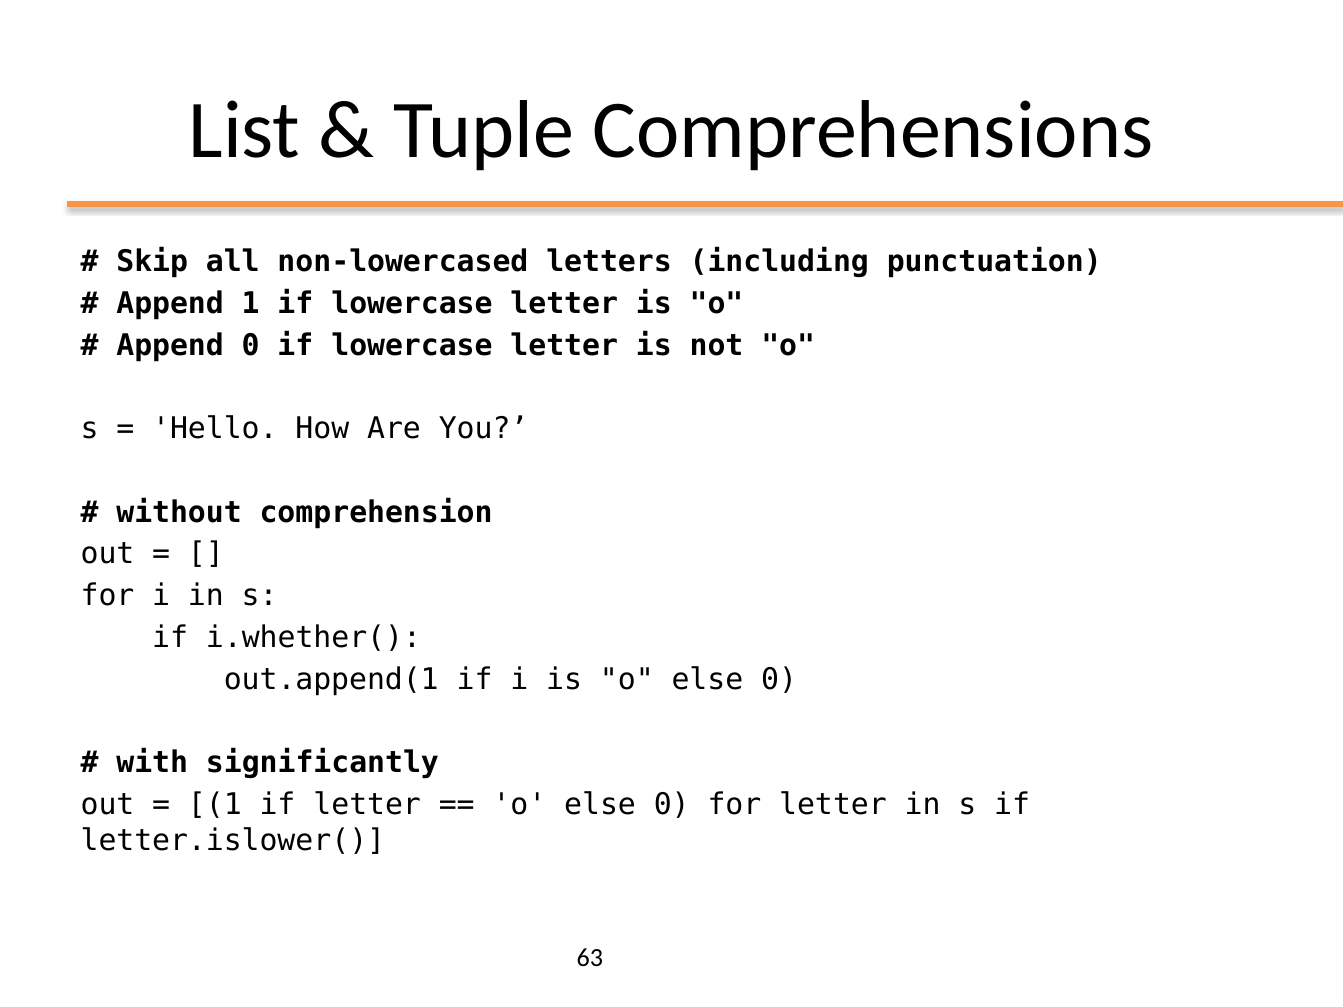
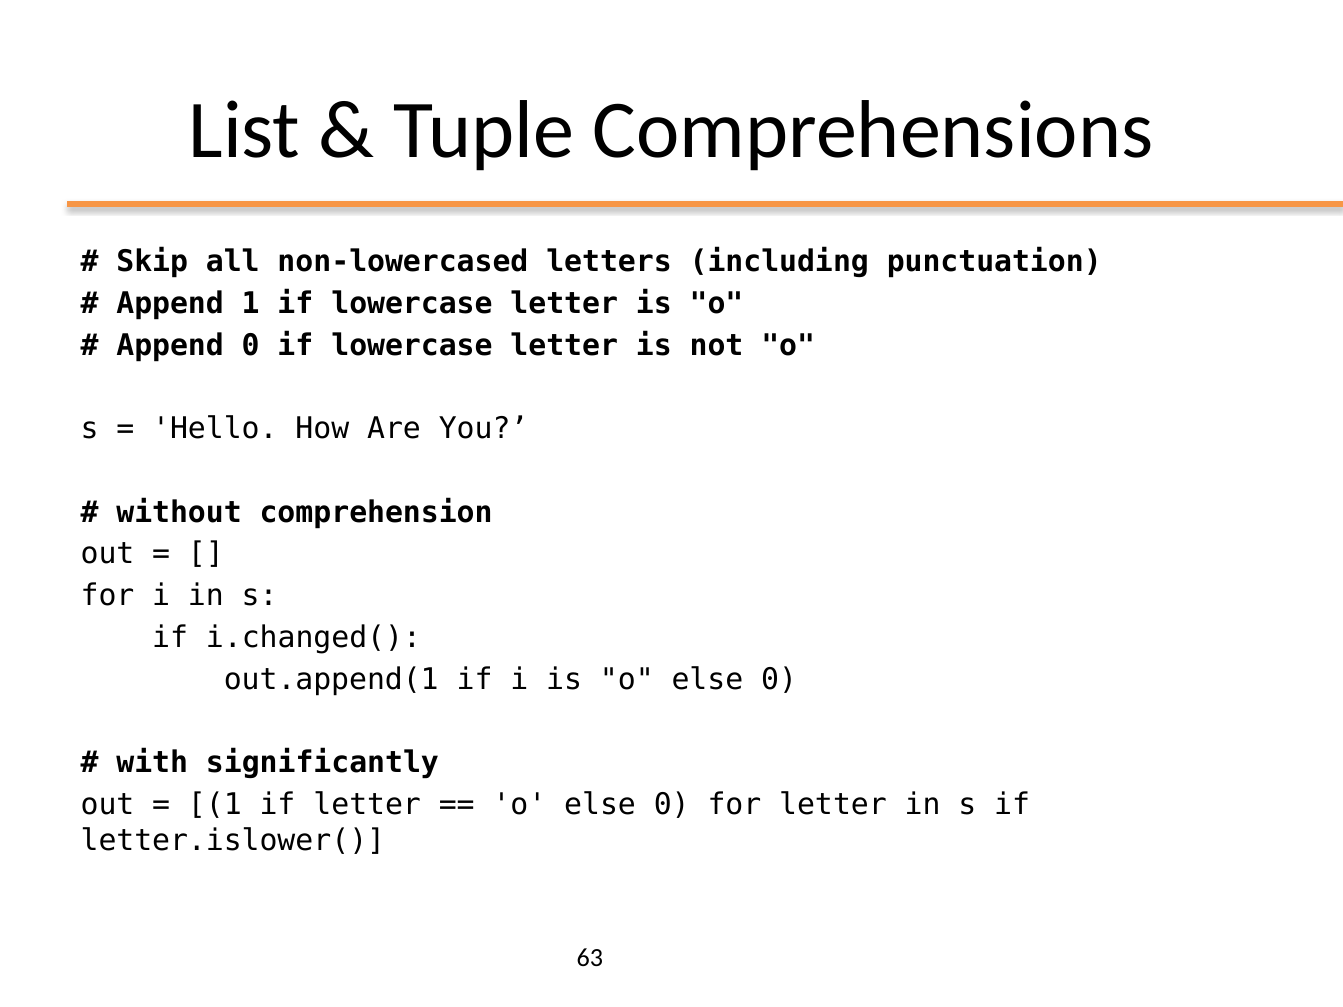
i.whether(: i.whether( -> i.changed(
